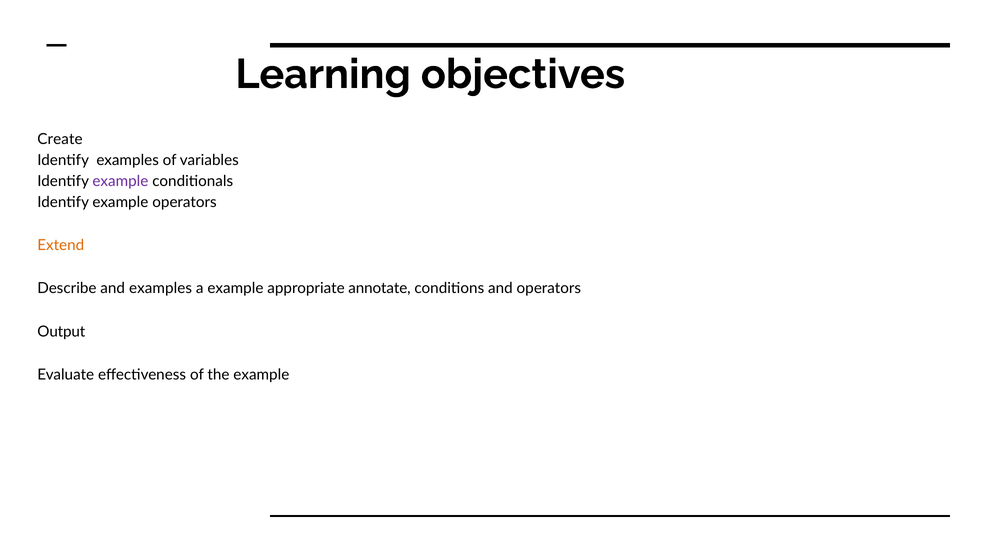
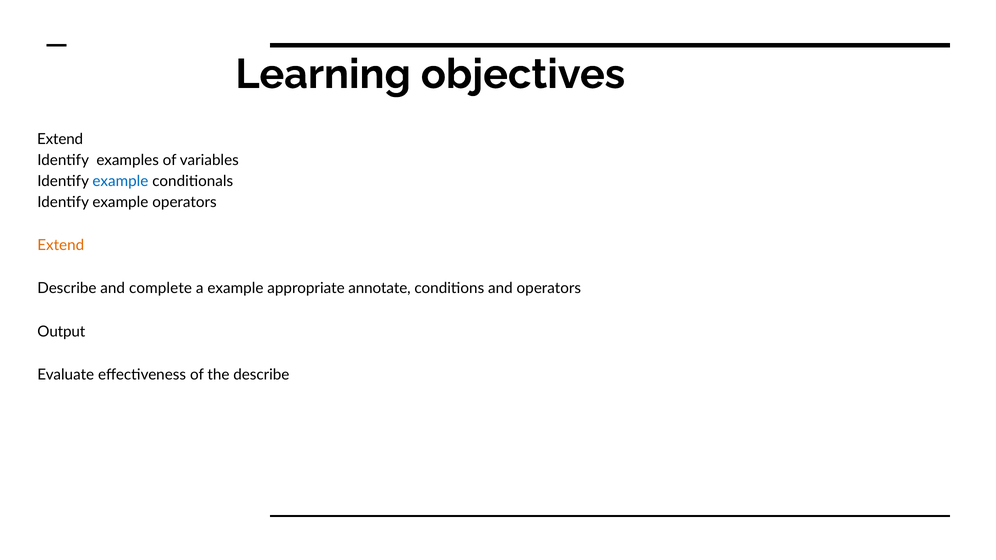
Create at (60, 139): Create -> Extend
example at (120, 181) colour: purple -> blue
and examples: examples -> complete
the example: example -> describe
